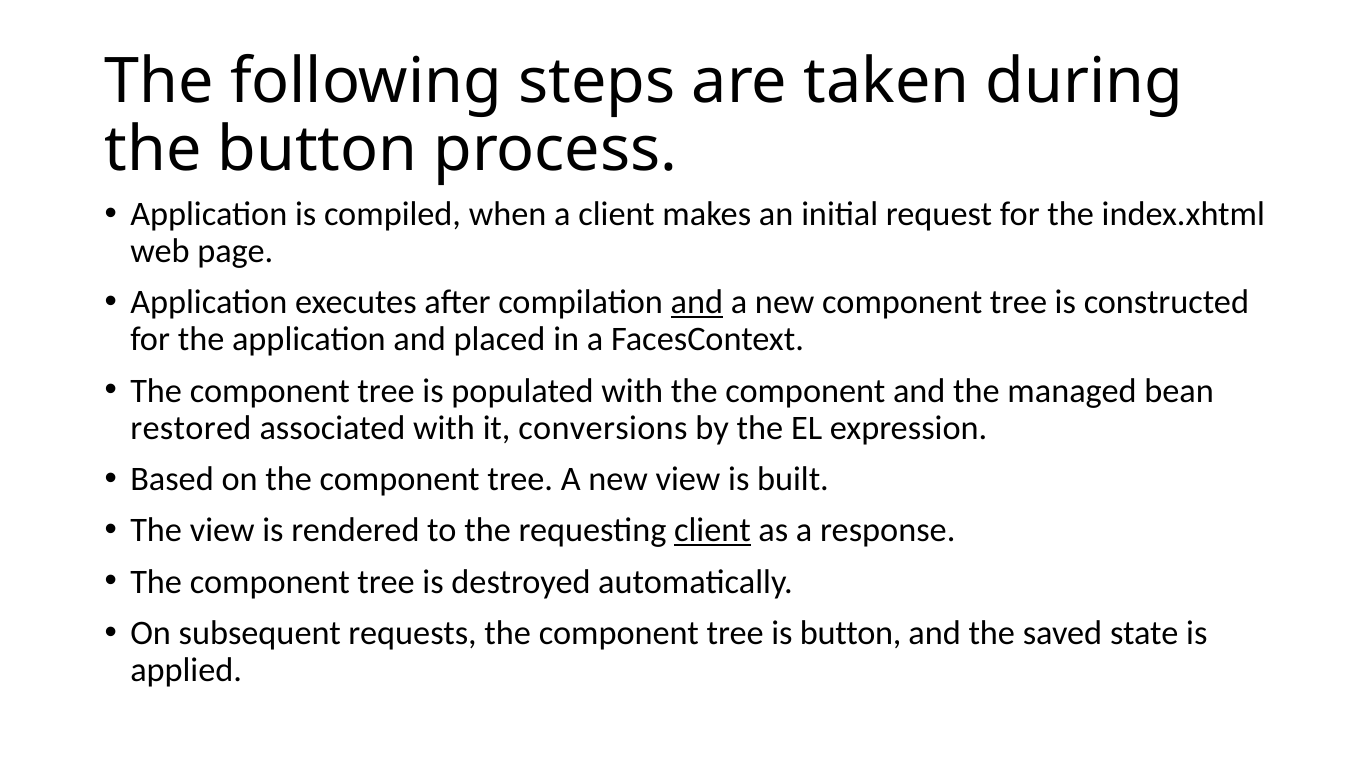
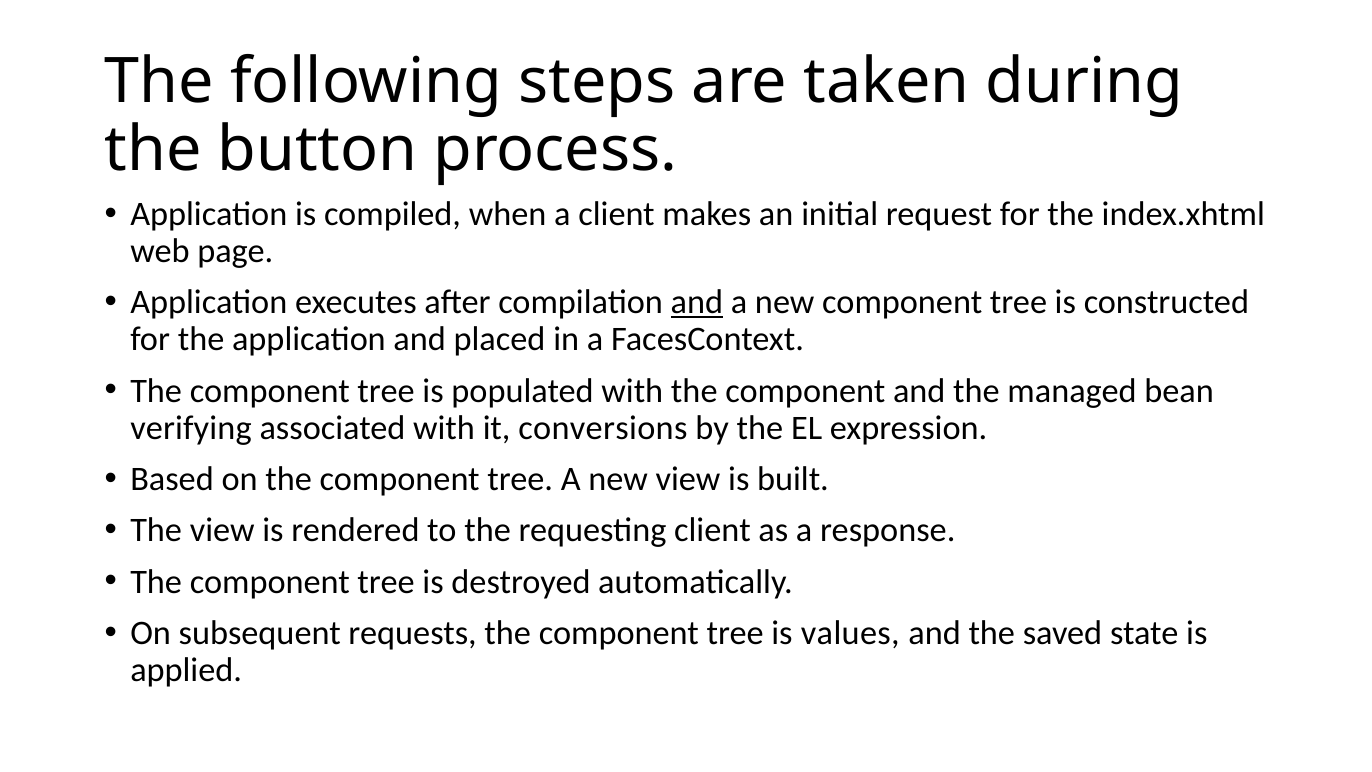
restored: restored -> verifying
client at (712, 530) underline: present -> none
is button: button -> values
